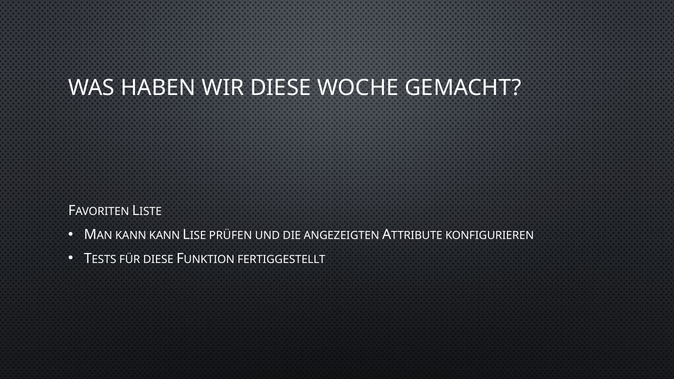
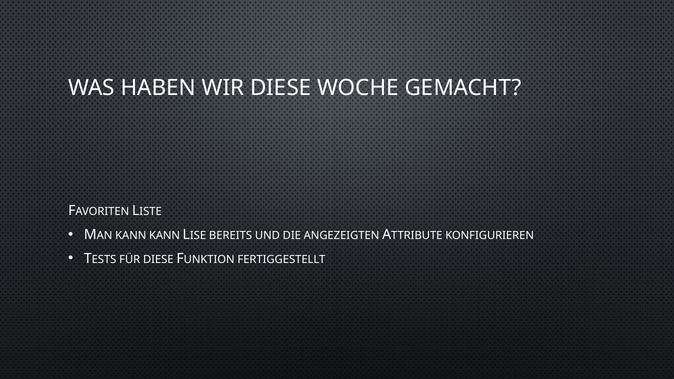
PRÜFEN: PRÜFEN -> BEREITS
